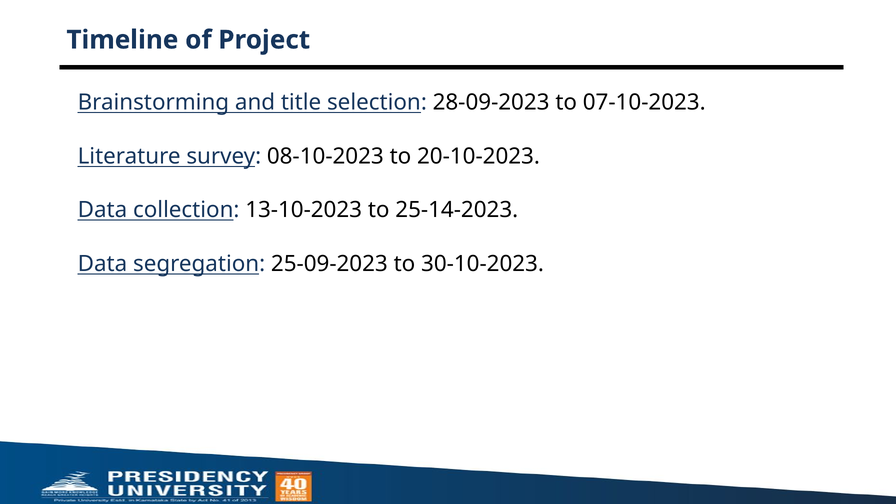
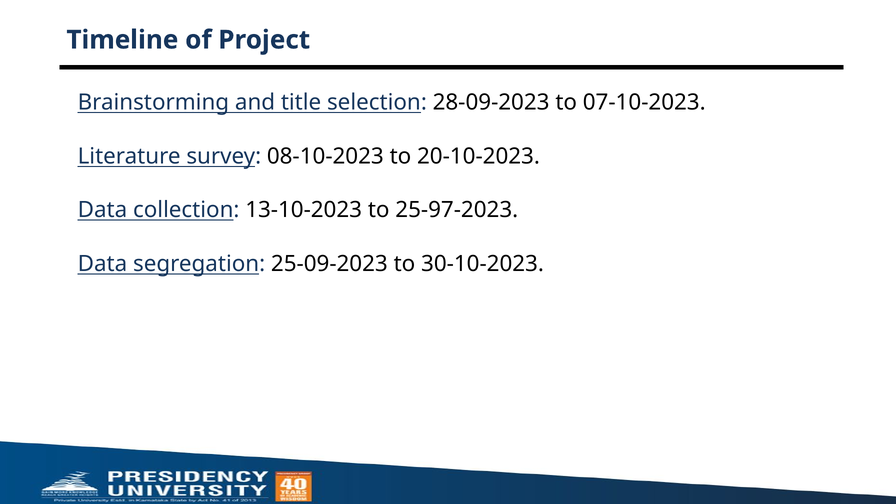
25-14-2023: 25-14-2023 -> 25-97-2023
